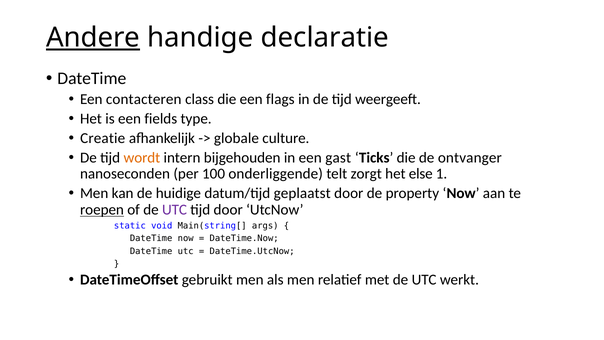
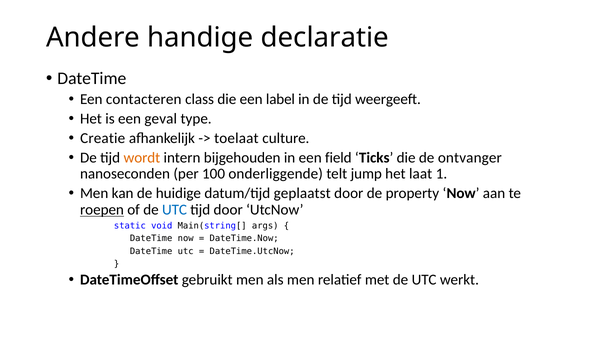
Andere underline: present -> none
flags: flags -> label
fields: fields -> geval
globale: globale -> toelaat
gast: gast -> field
zorgt: zorgt -> jump
else: else -> laat
UTC at (175, 210) colour: purple -> blue
